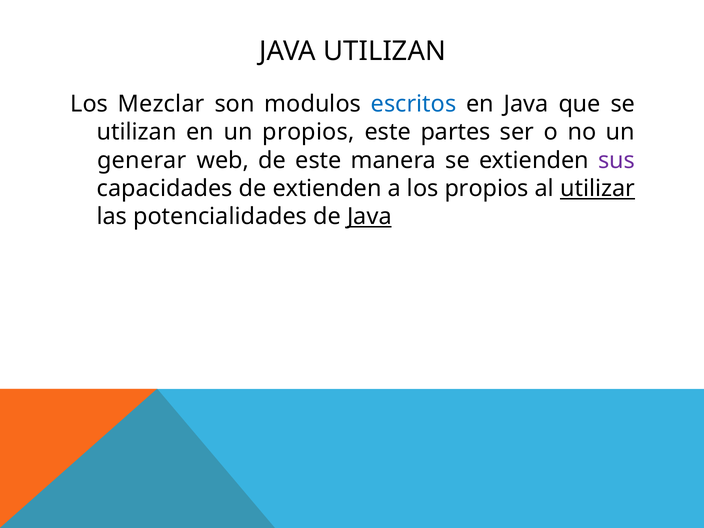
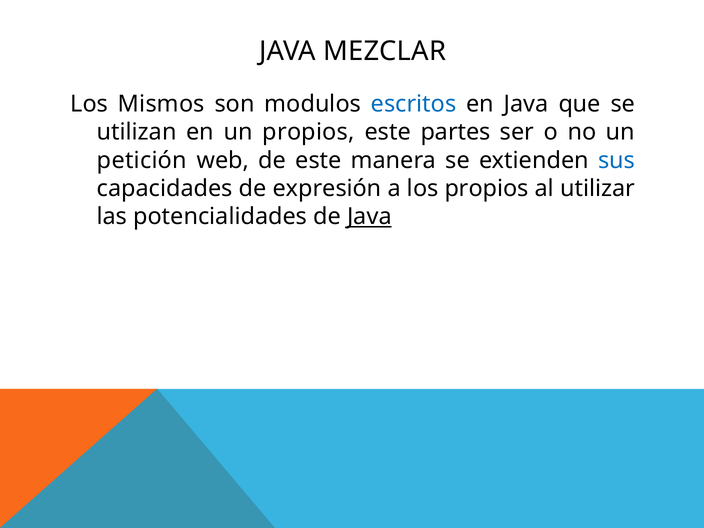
JAVA UTILIZAN: UTILIZAN -> MEZCLAR
Mezclar: Mezclar -> Mismos
generar: generar -> petición
sus colour: purple -> blue
de extienden: extienden -> expresión
utilizar underline: present -> none
